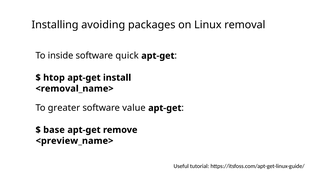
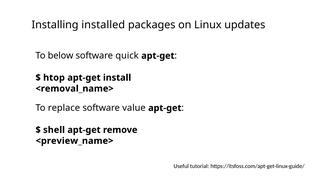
avoiding: avoiding -> installed
removal: removal -> updates
inside: inside -> below
greater: greater -> replace
base: base -> shell
